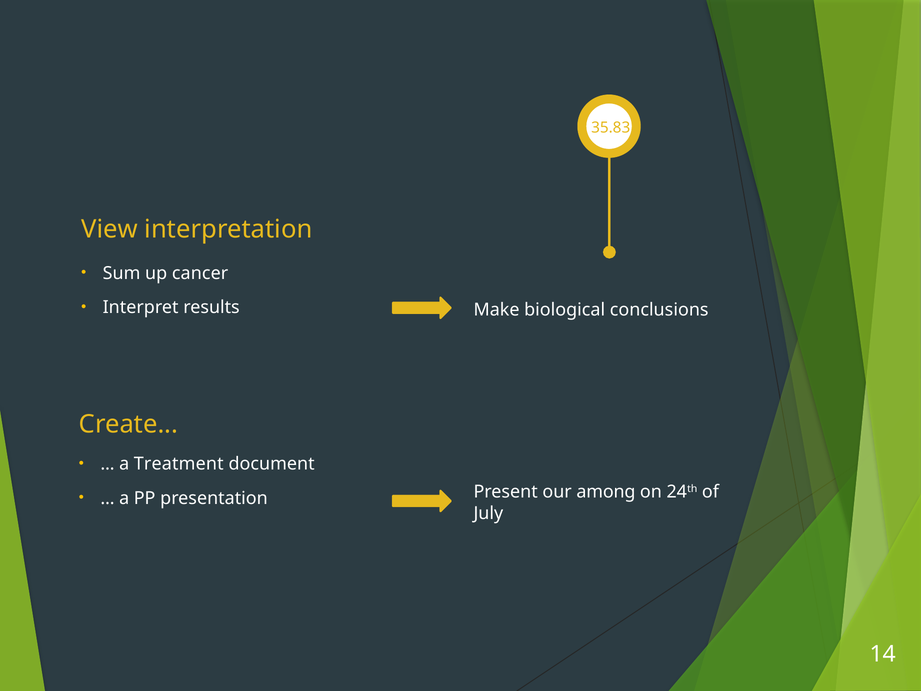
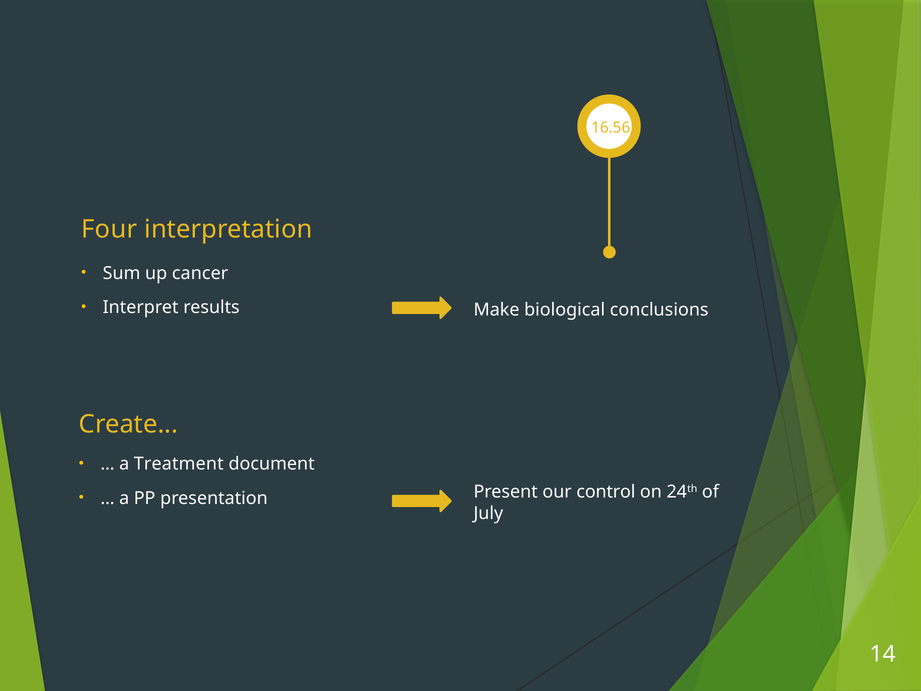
35.83: 35.83 -> 16.56
View: View -> Four
among: among -> control
